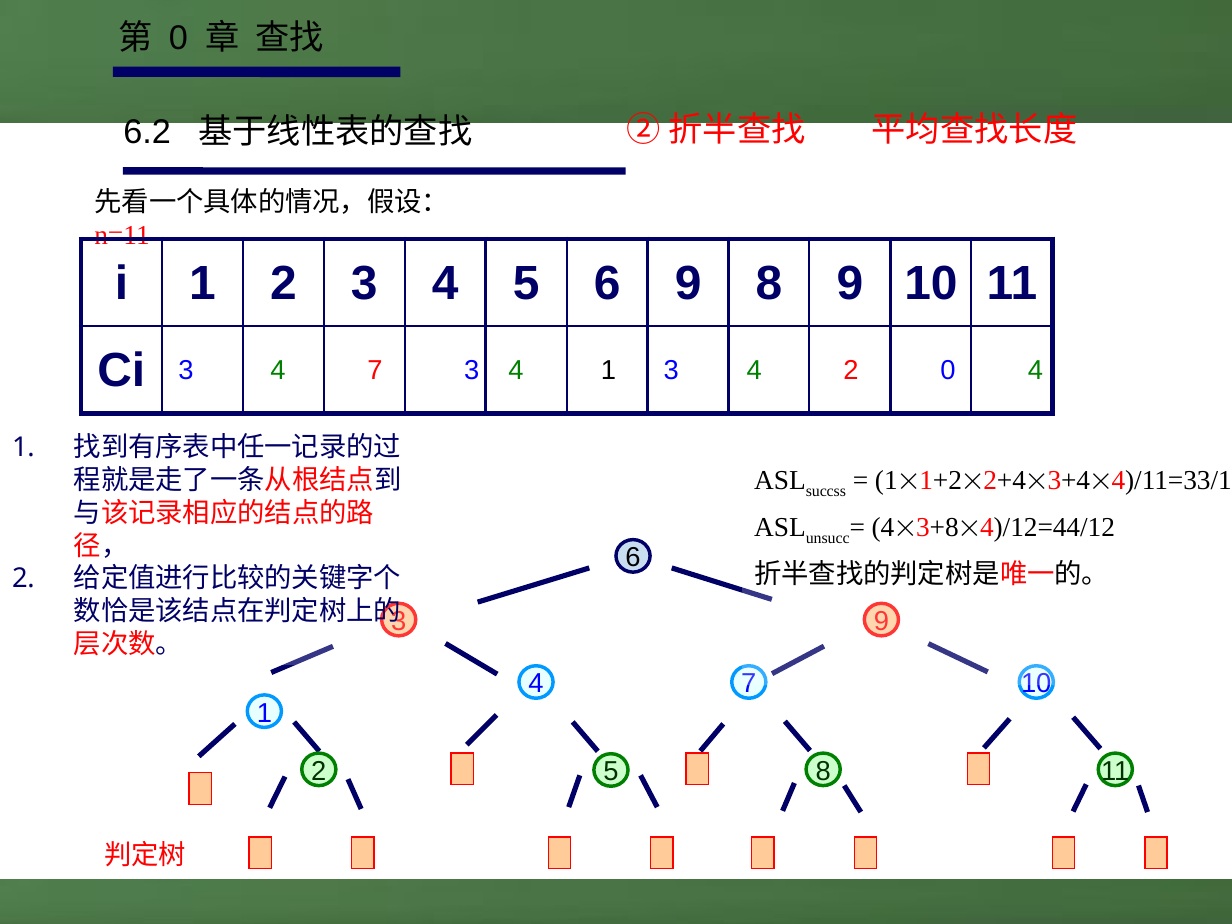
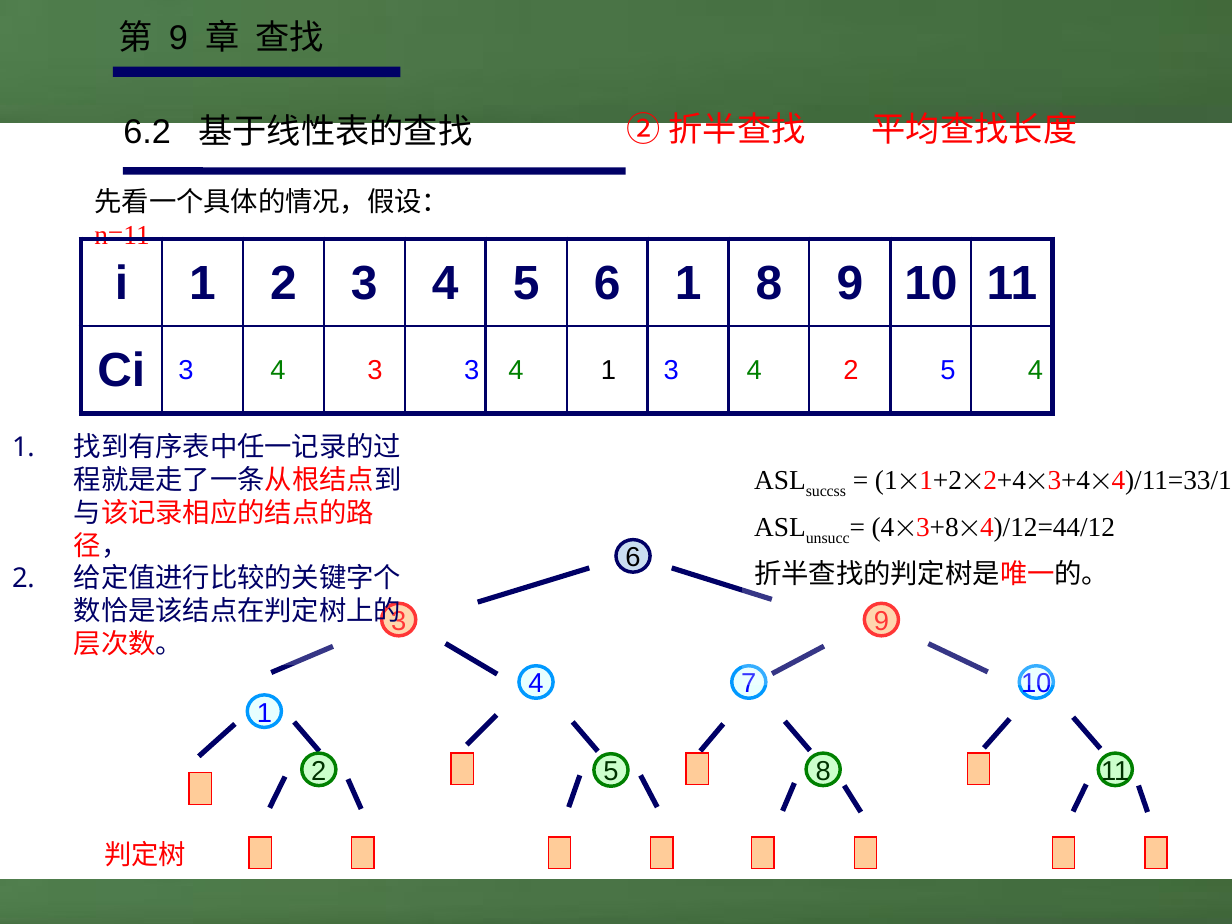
0 at (178, 38): 0 -> 9
6 9: 9 -> 1
3 4 7: 7 -> 3
2 0: 0 -> 5
